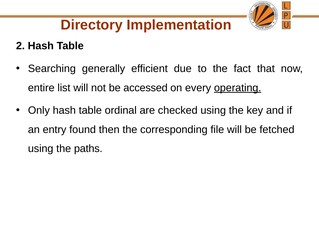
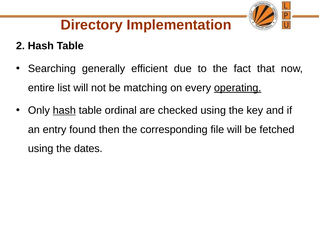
accessed: accessed -> matching
hash at (64, 111) underline: none -> present
paths: paths -> dates
